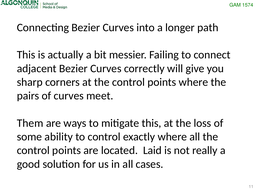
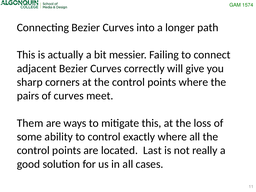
Laid: Laid -> Last
